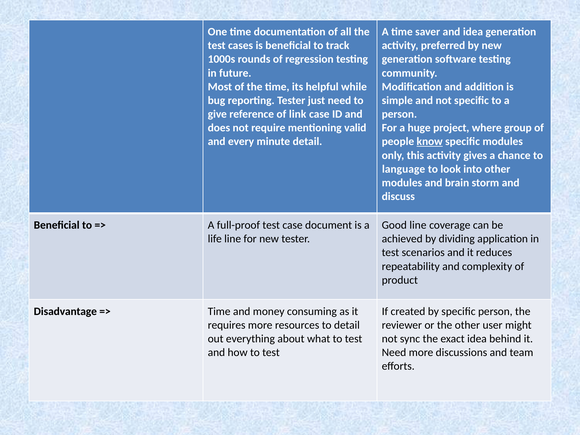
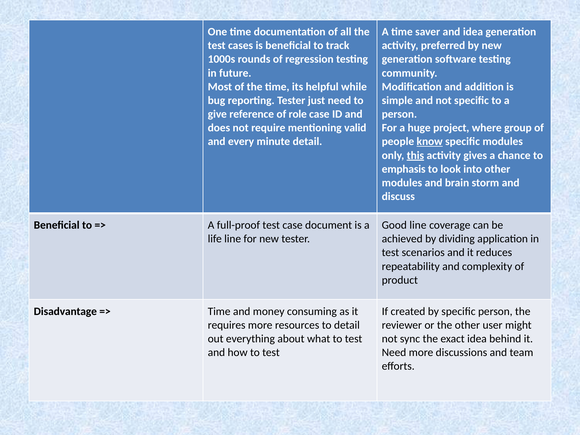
link: link -> role
this underline: none -> present
language: language -> emphasis
